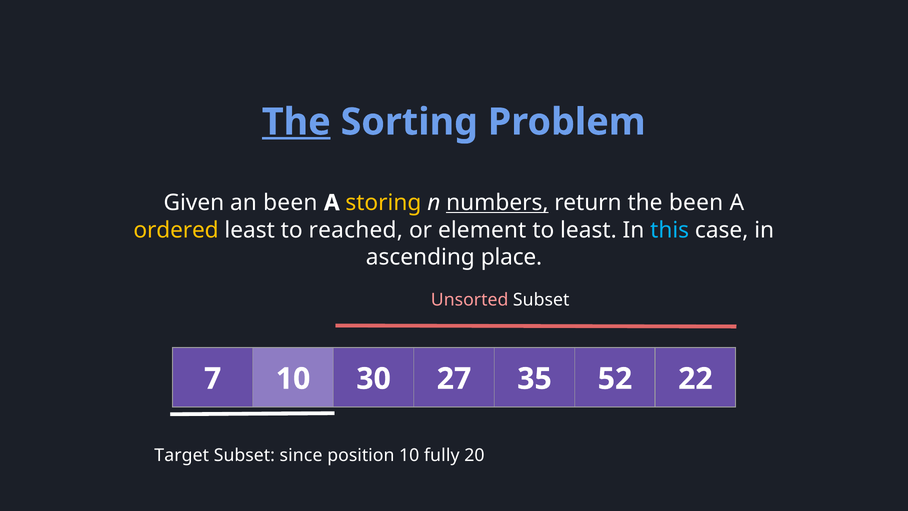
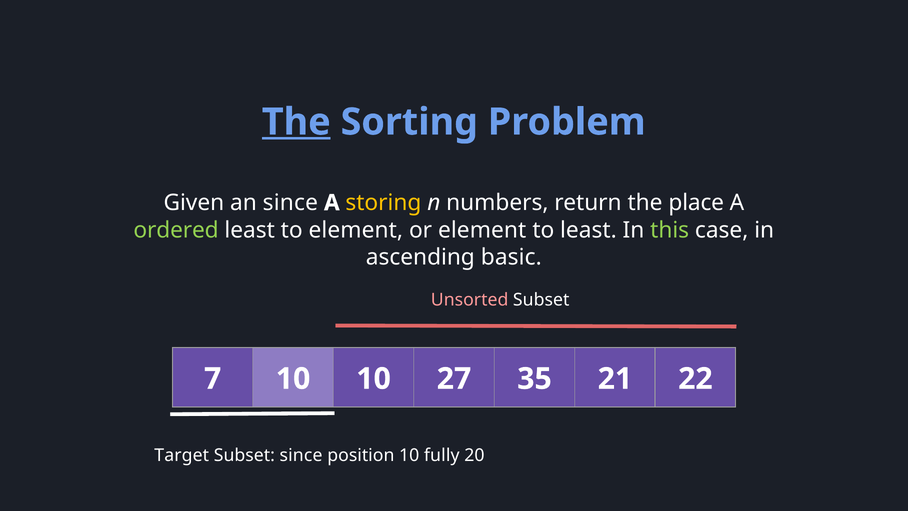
an been: been -> since
numbers underline: present -> none
the been: been -> place
ordered colour: yellow -> light green
to reached: reached -> element
this colour: light blue -> light green
place: place -> basic
10 30: 30 -> 10
52: 52 -> 21
